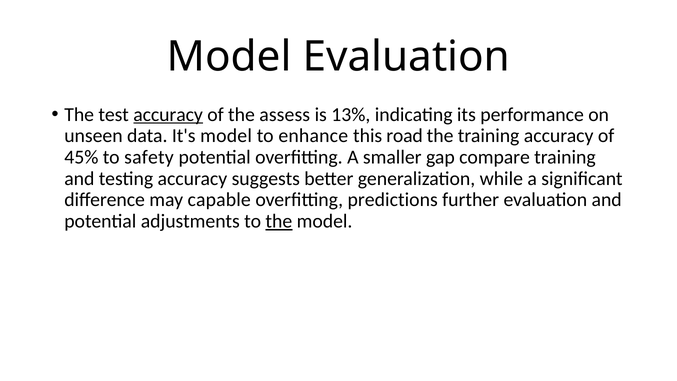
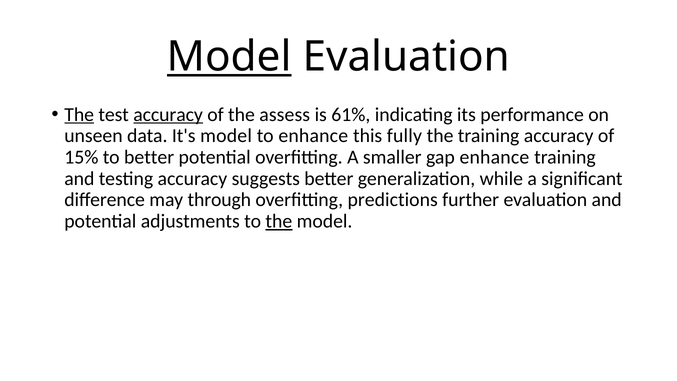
Model at (229, 57) underline: none -> present
The at (79, 114) underline: none -> present
13%: 13% -> 61%
road: road -> fully
45%: 45% -> 15%
to safety: safety -> better
gap compare: compare -> enhance
capable: capable -> through
